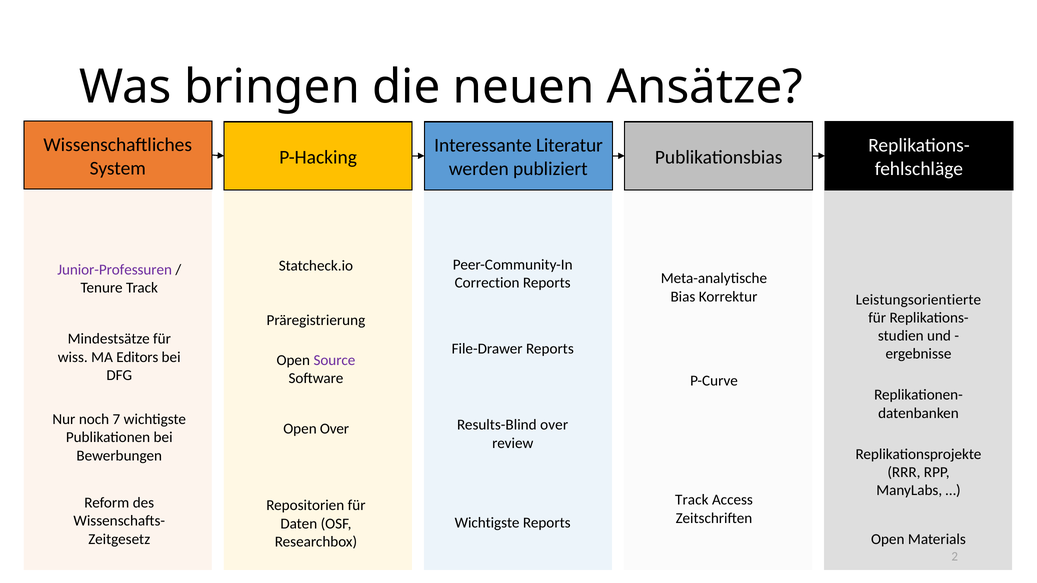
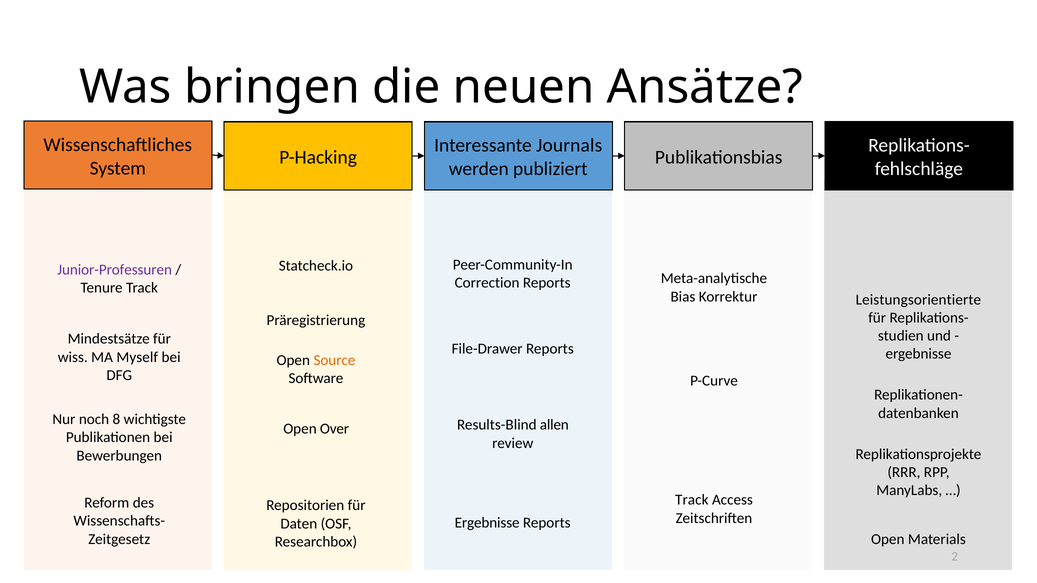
Literatur: Literatur -> Journals
Editors: Editors -> Myself
Source colour: purple -> orange
7: 7 -> 8
Results-Blind over: over -> allen
Wichtigste at (487, 523): Wichtigste -> Ergebnisse
